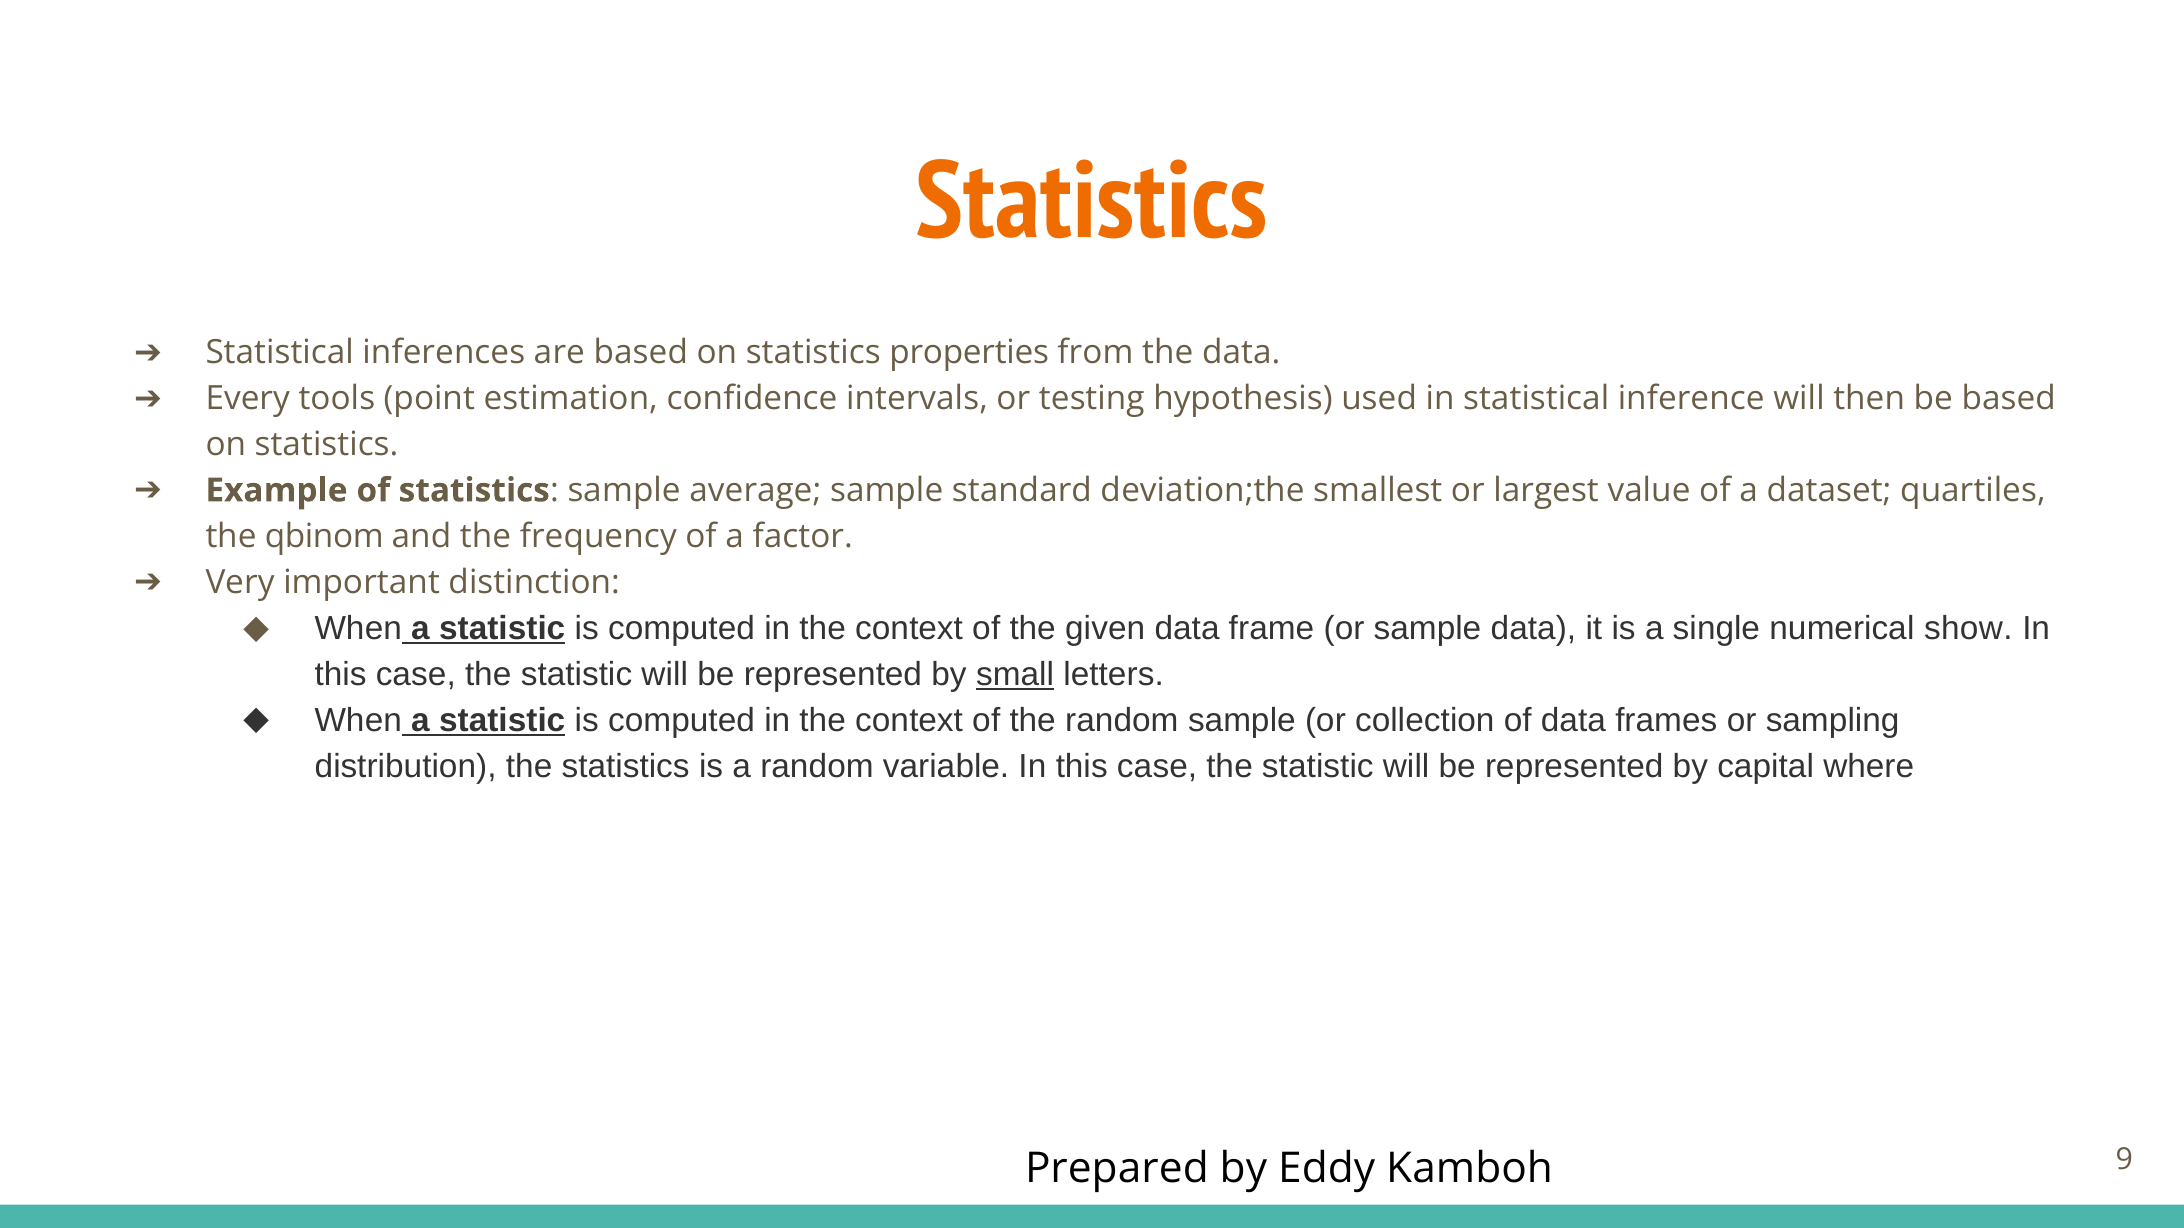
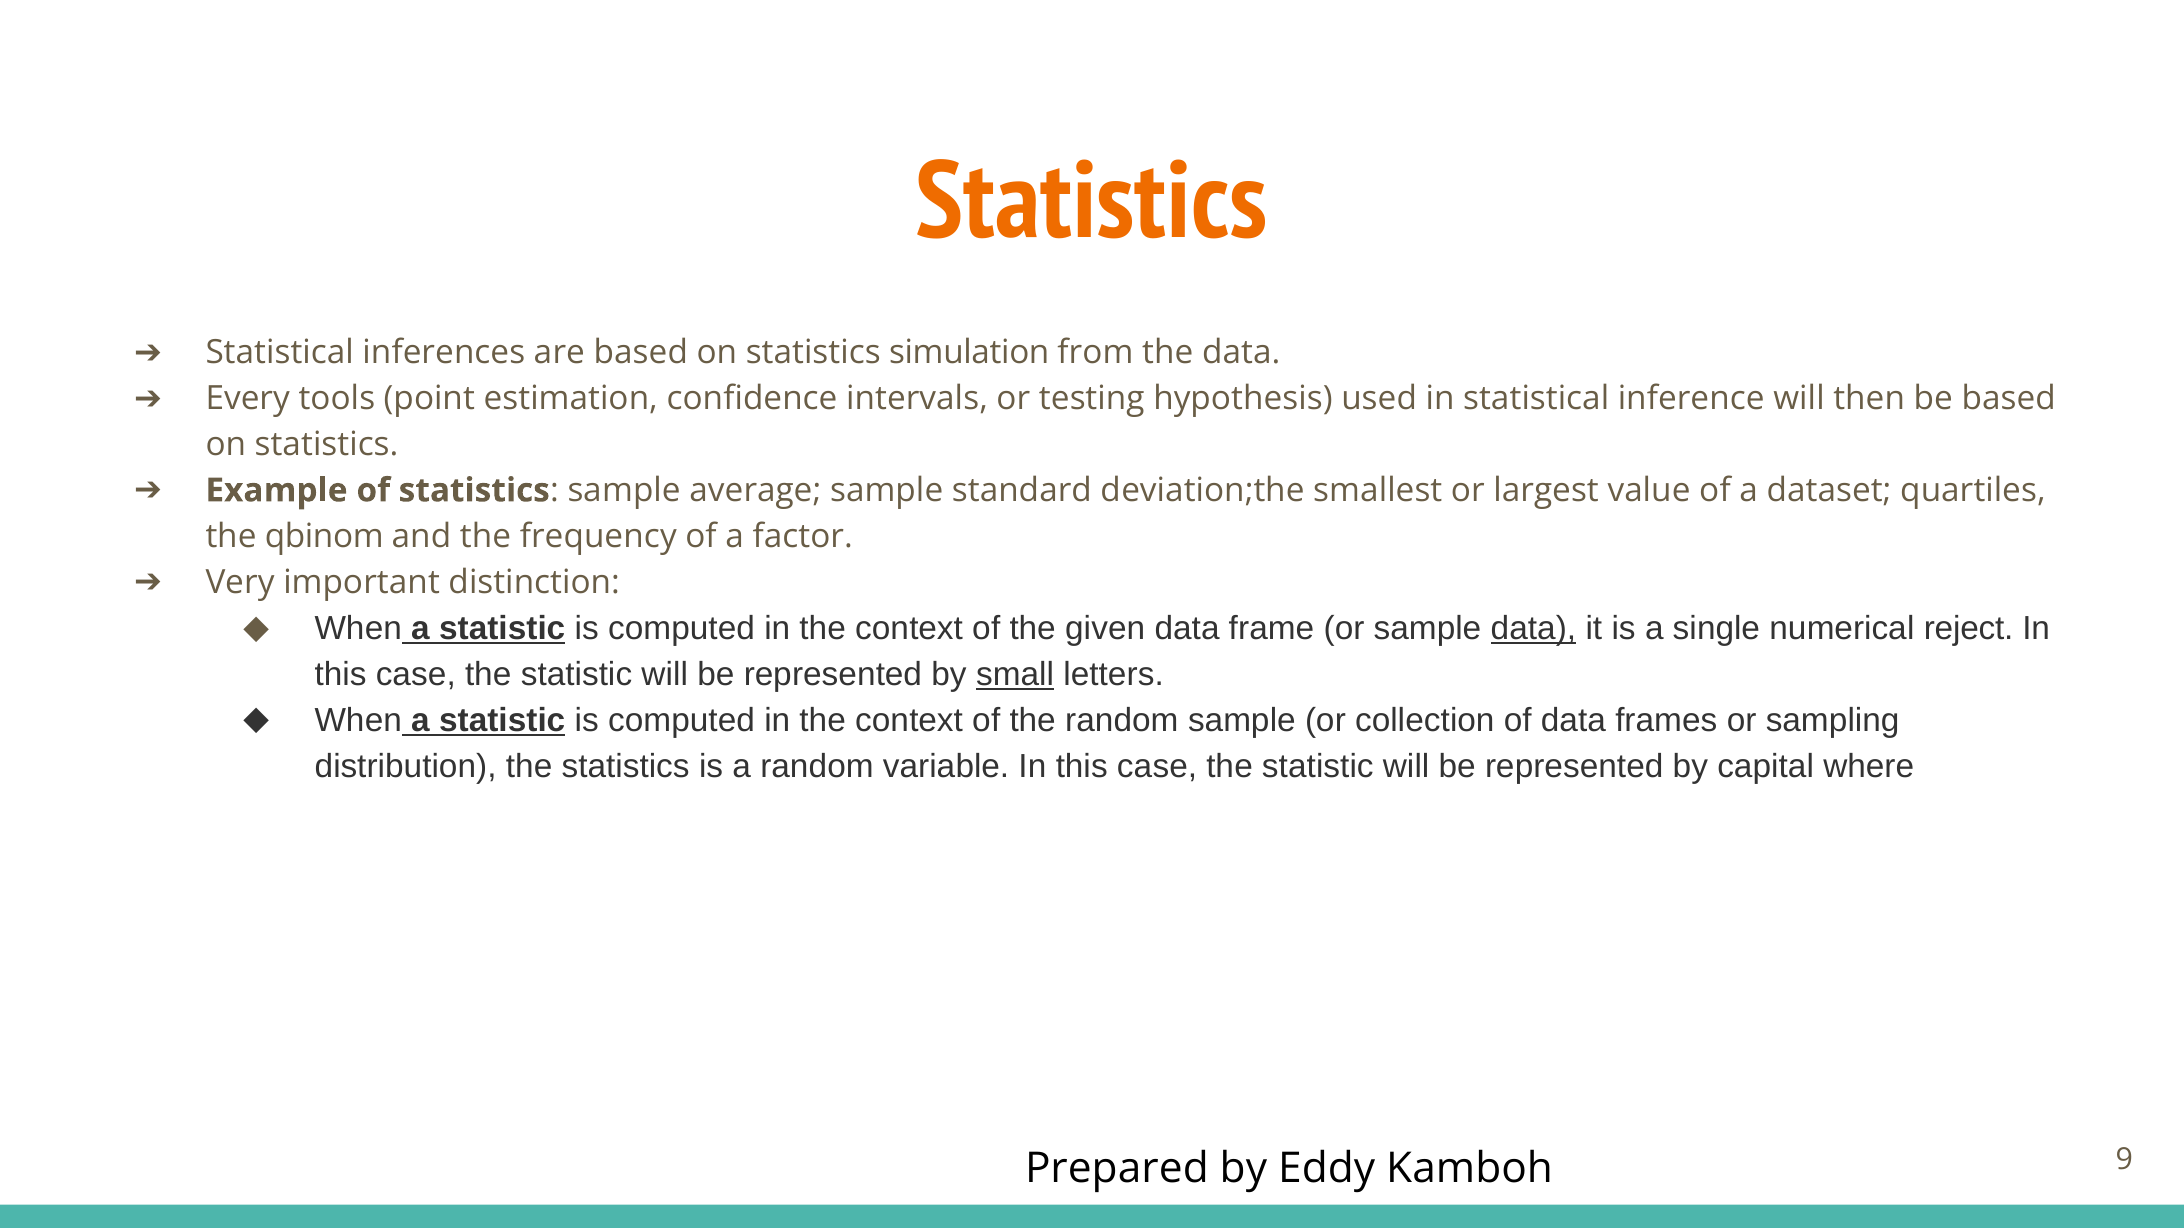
properties: properties -> simulation
data at (1533, 629) underline: none -> present
show: show -> reject
